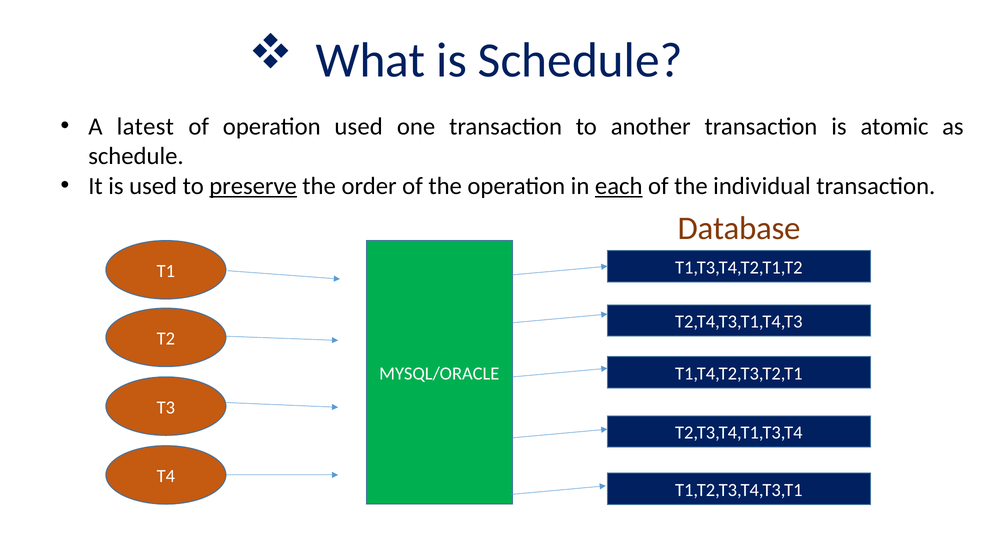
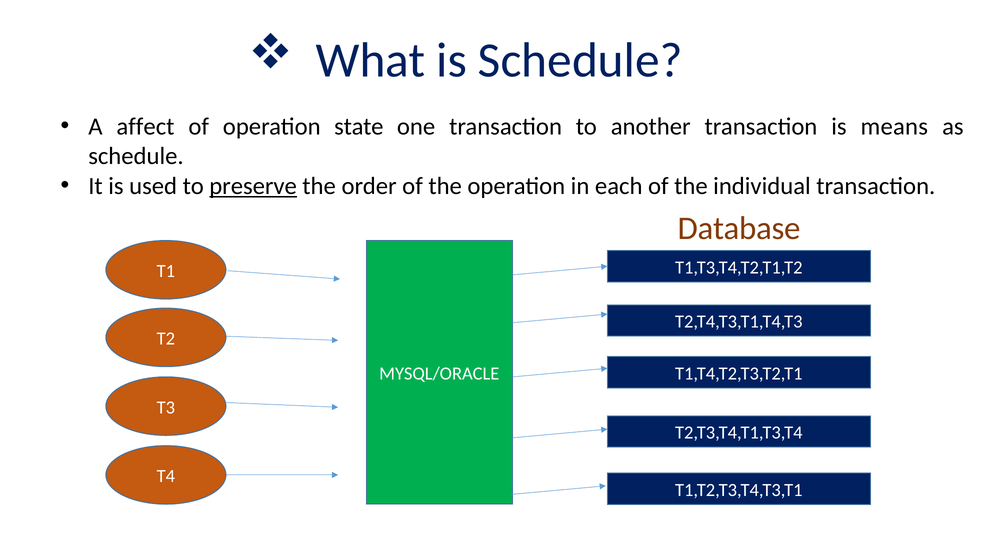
latest: latest -> affect
operation used: used -> state
atomic: atomic -> means
each underline: present -> none
